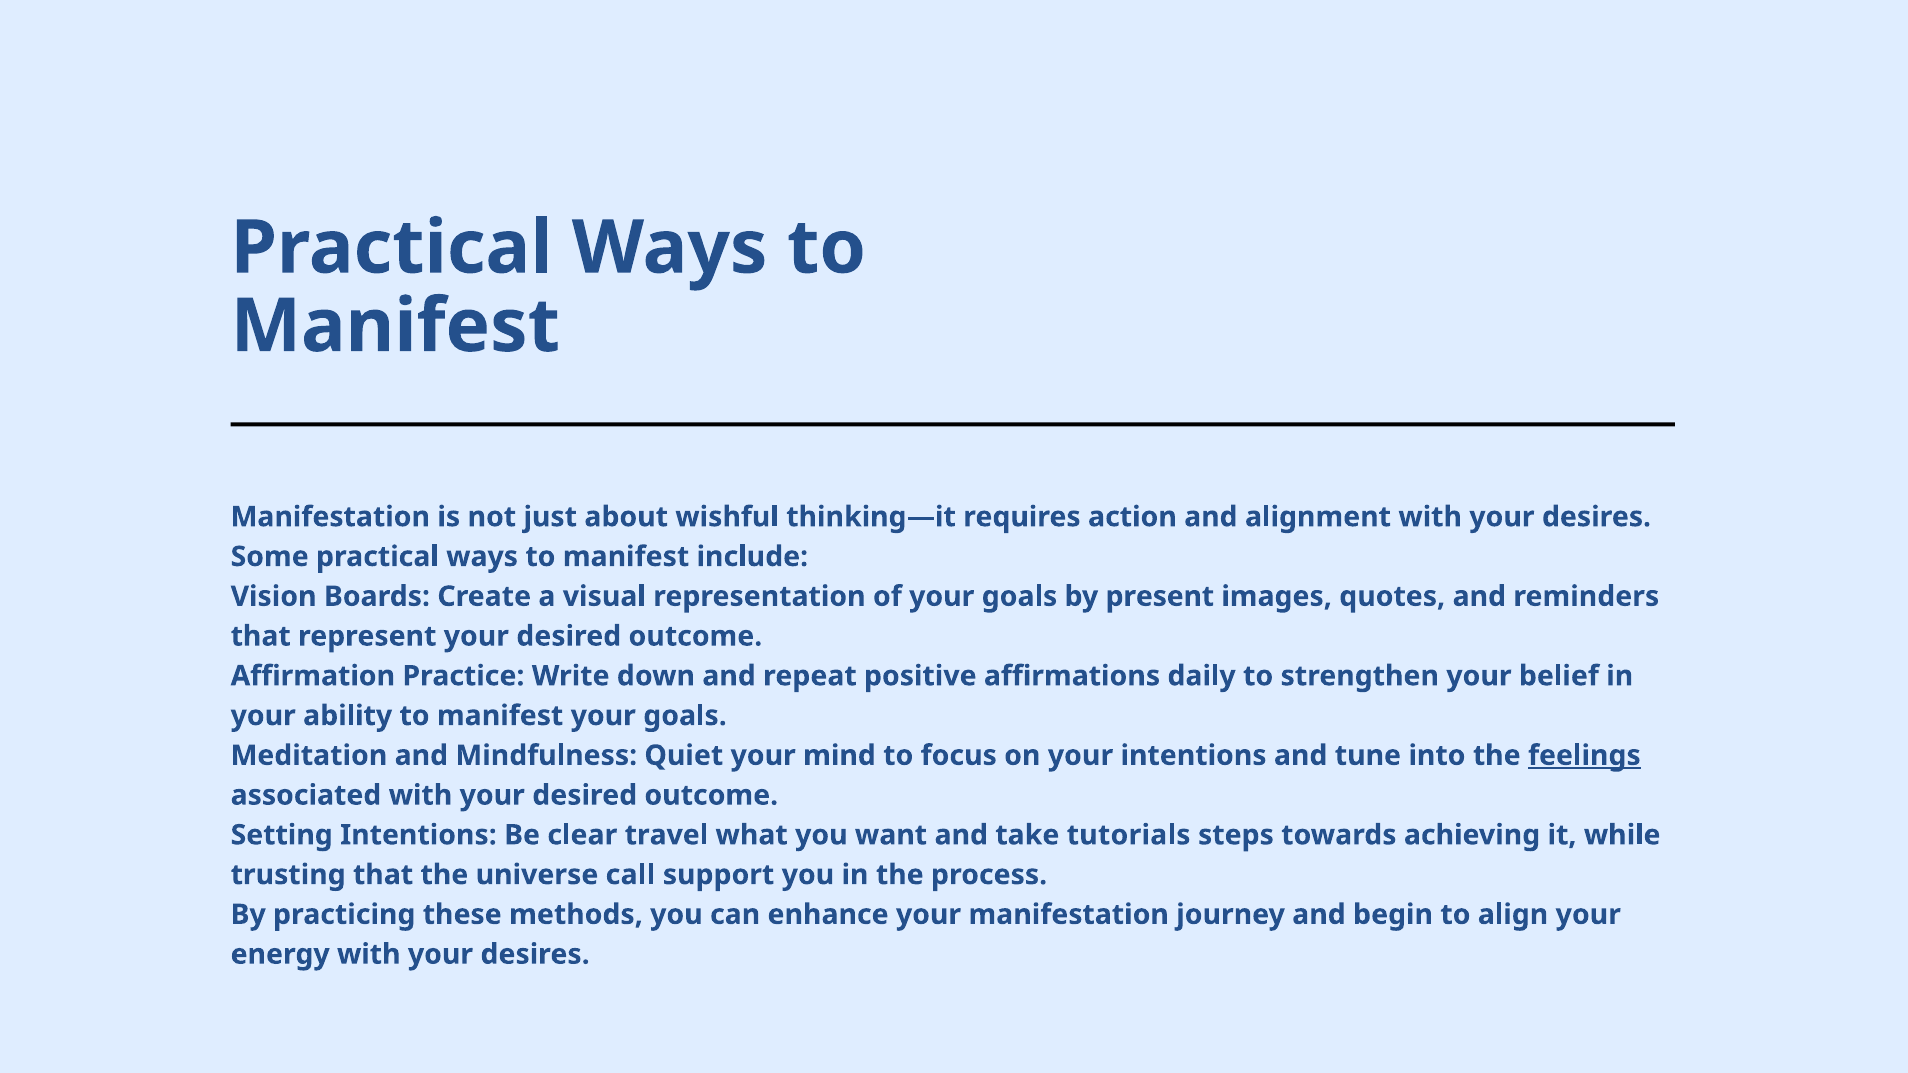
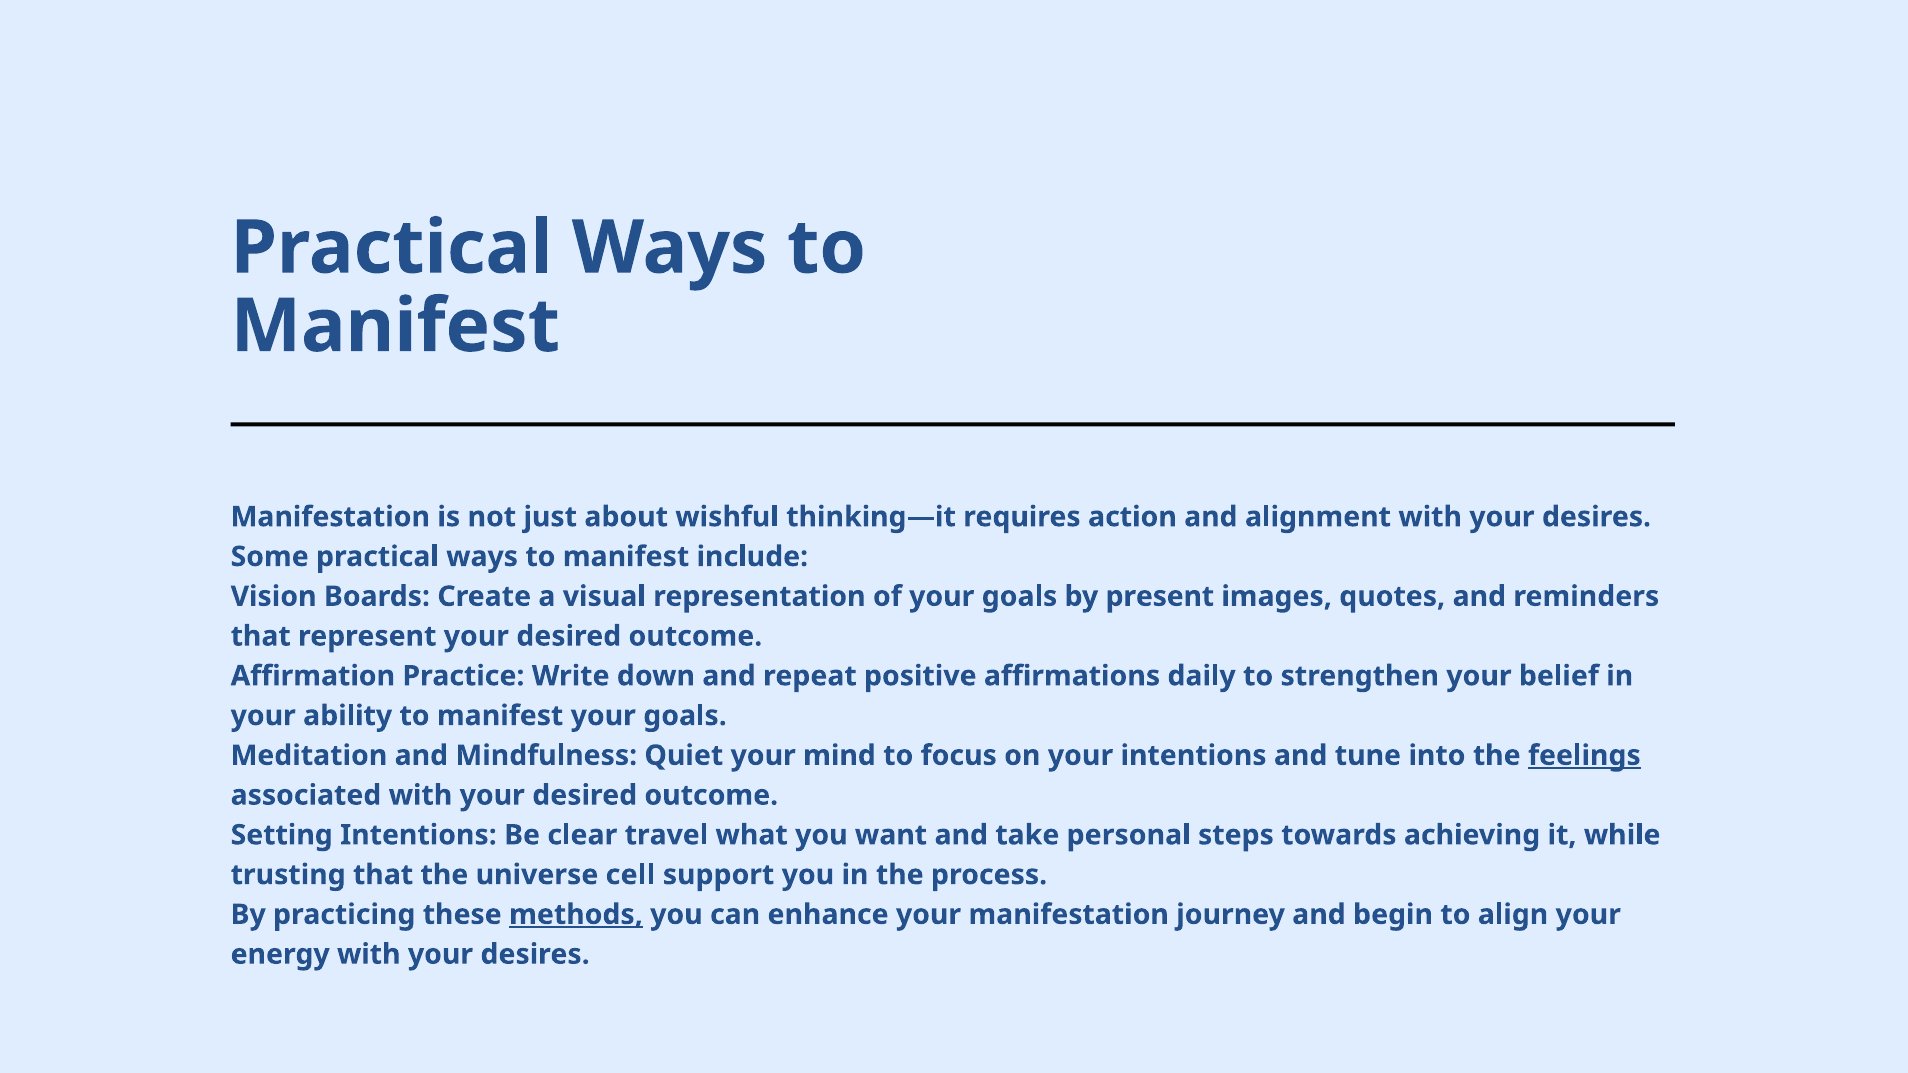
tutorials: tutorials -> personal
call: call -> cell
methods underline: none -> present
